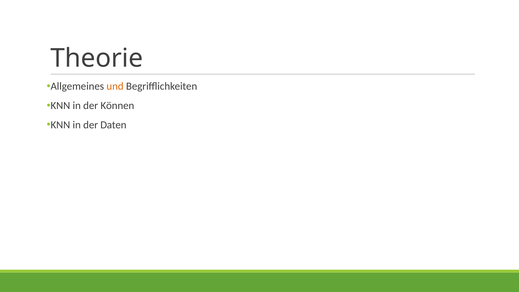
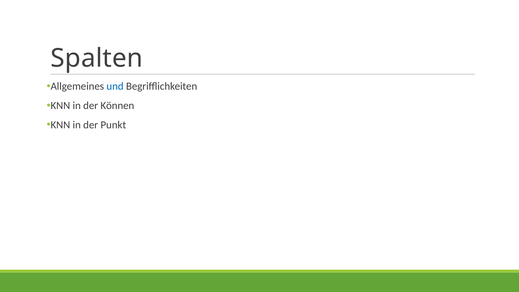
Theorie: Theorie -> Spalten
und colour: orange -> blue
Daten: Daten -> Punkt
